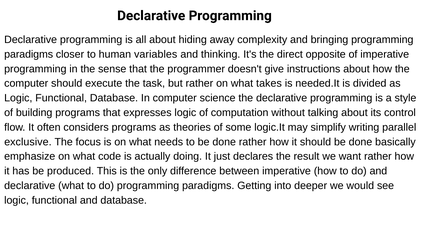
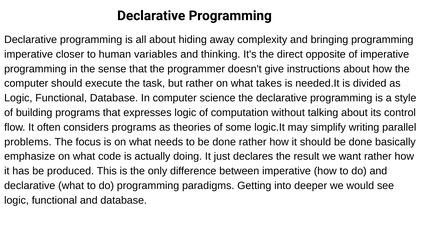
paradigms at (29, 54): paradigms -> imperative
exclusive: exclusive -> problems
